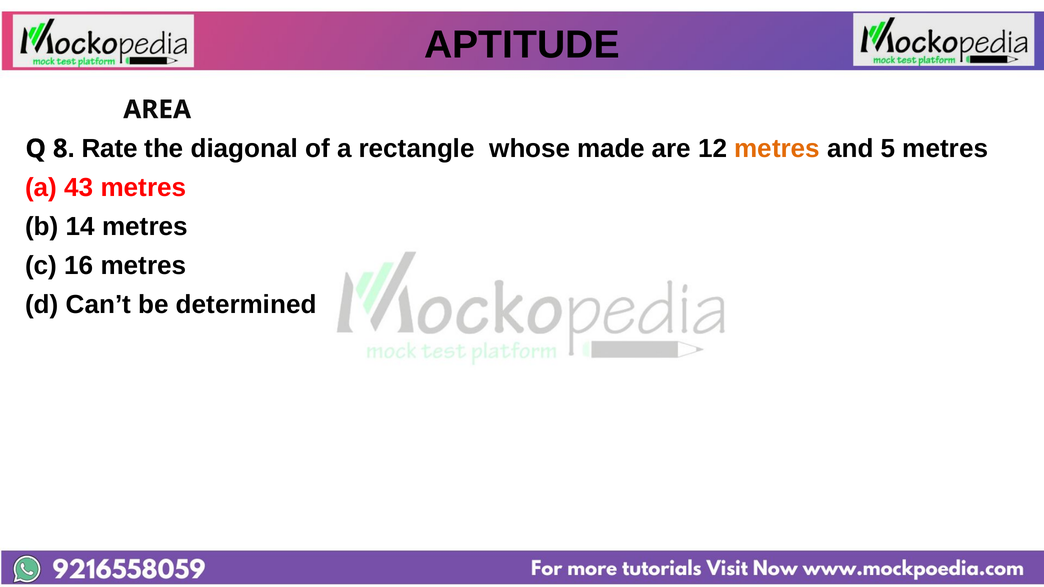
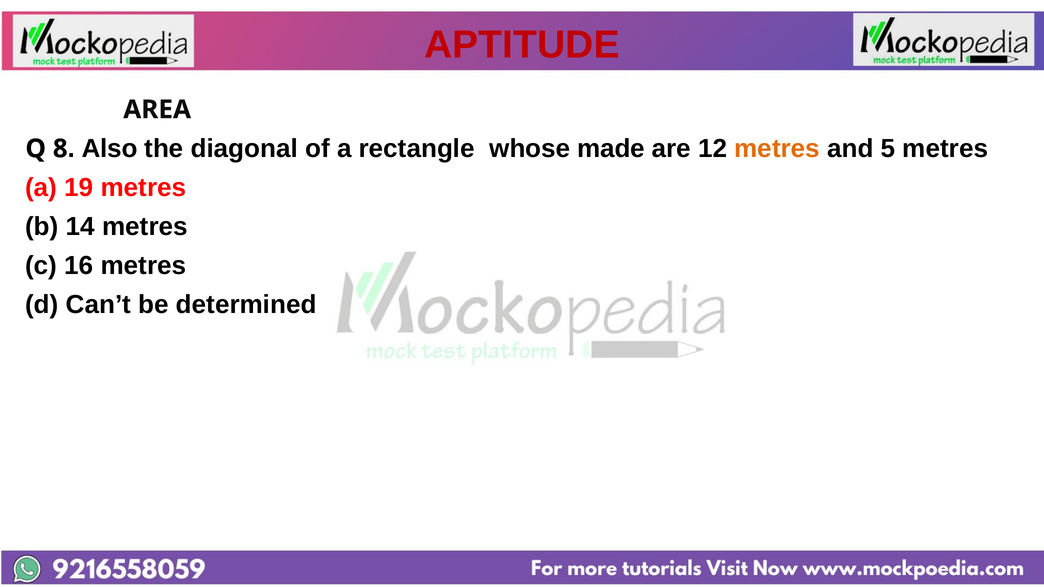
APTITUDE colour: black -> red
Rate: Rate -> Also
43: 43 -> 19
